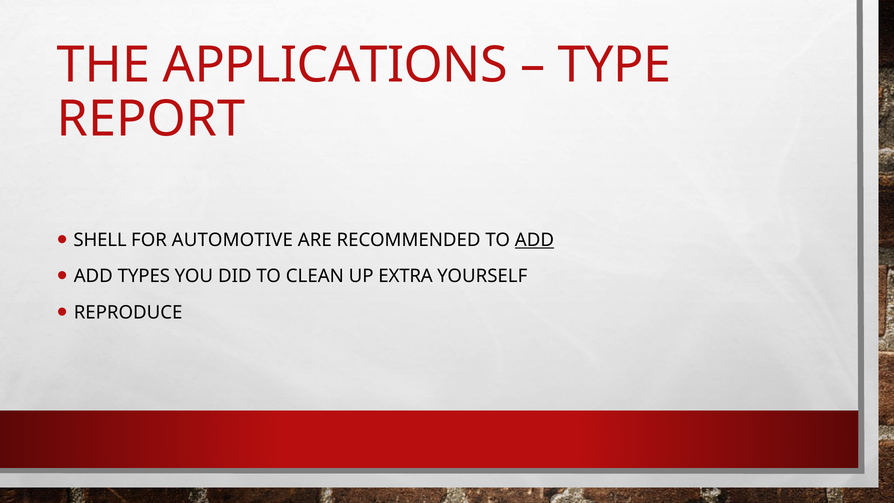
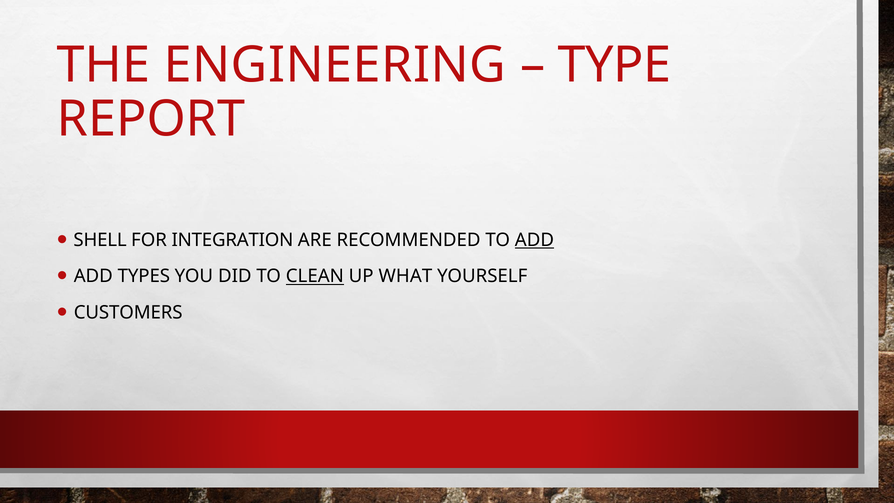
APPLICATIONS: APPLICATIONS -> ENGINEERING
AUTOMOTIVE: AUTOMOTIVE -> INTEGRATION
CLEAN underline: none -> present
EXTRA: EXTRA -> WHAT
REPRODUCE: REPRODUCE -> CUSTOMERS
